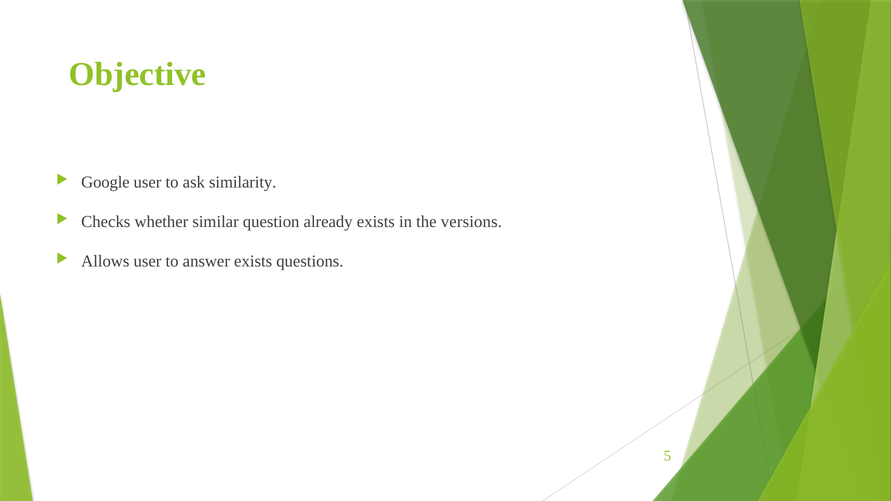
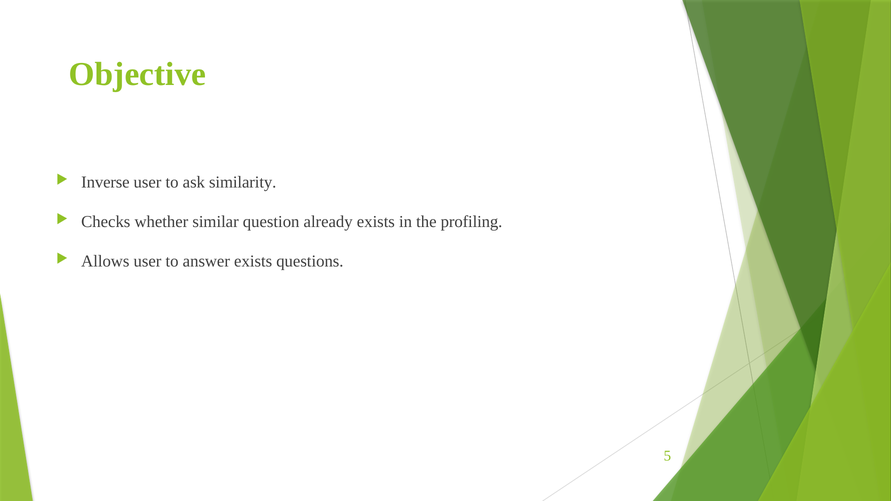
Google: Google -> Inverse
versions: versions -> profiling
